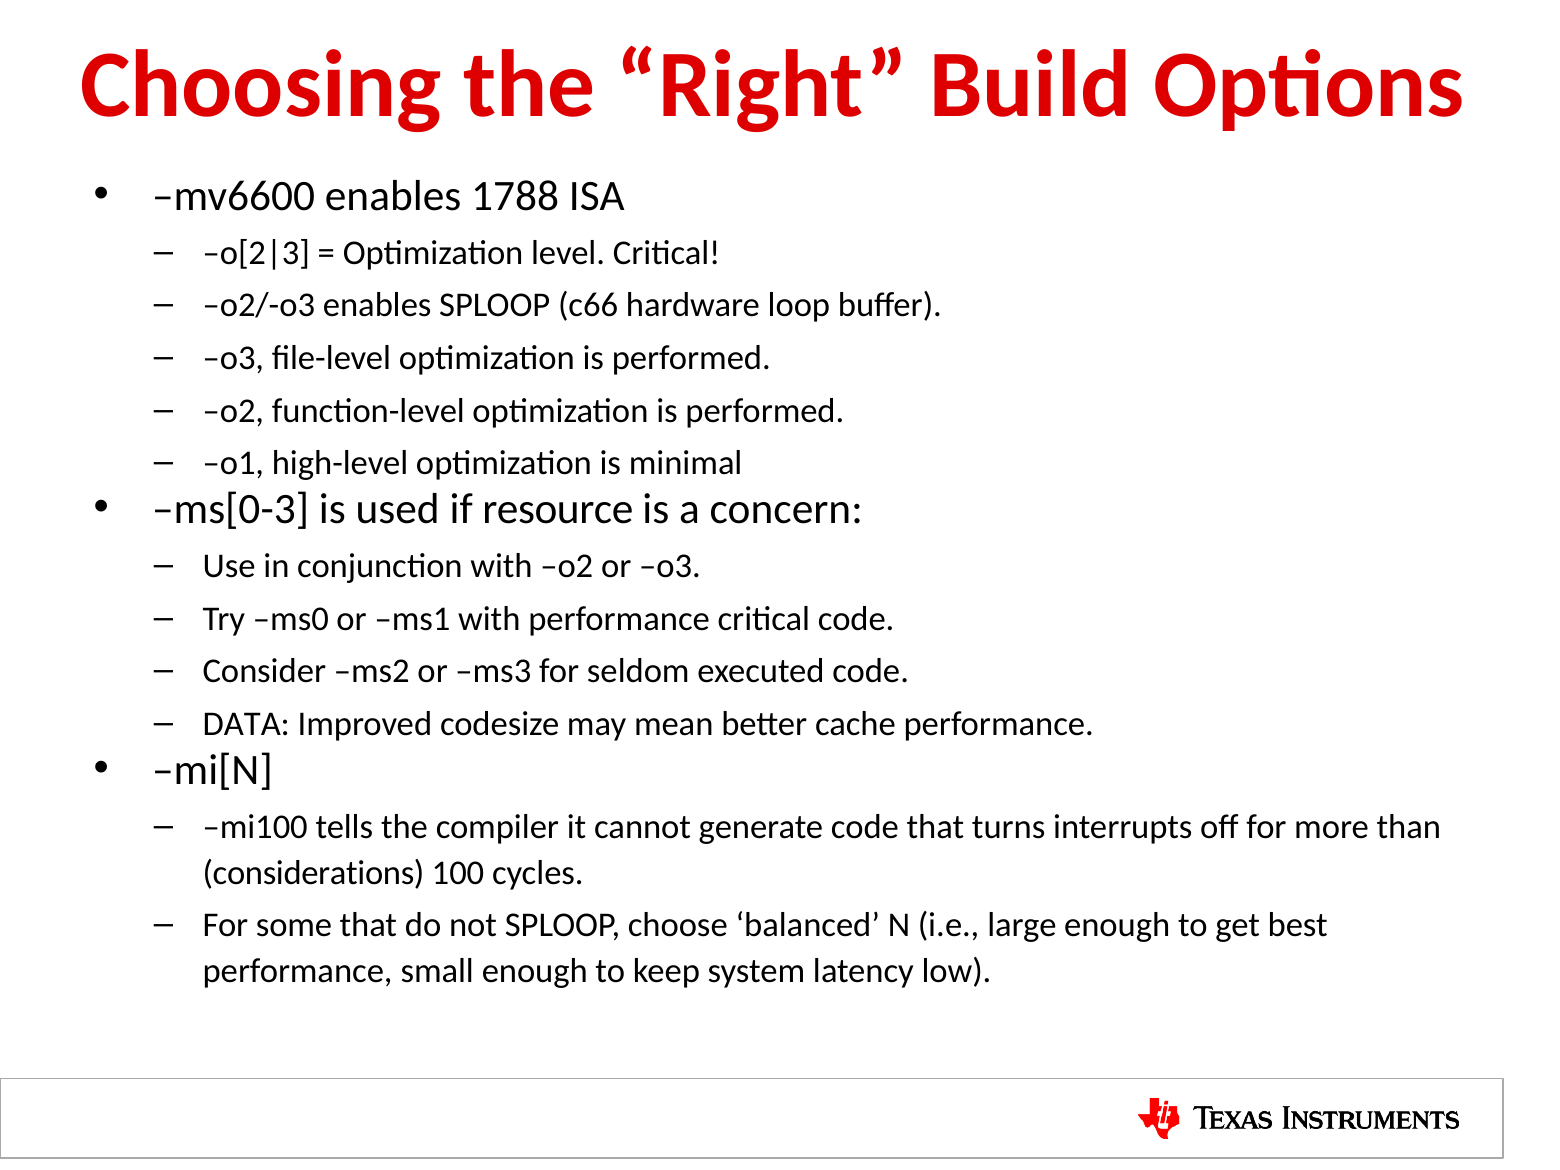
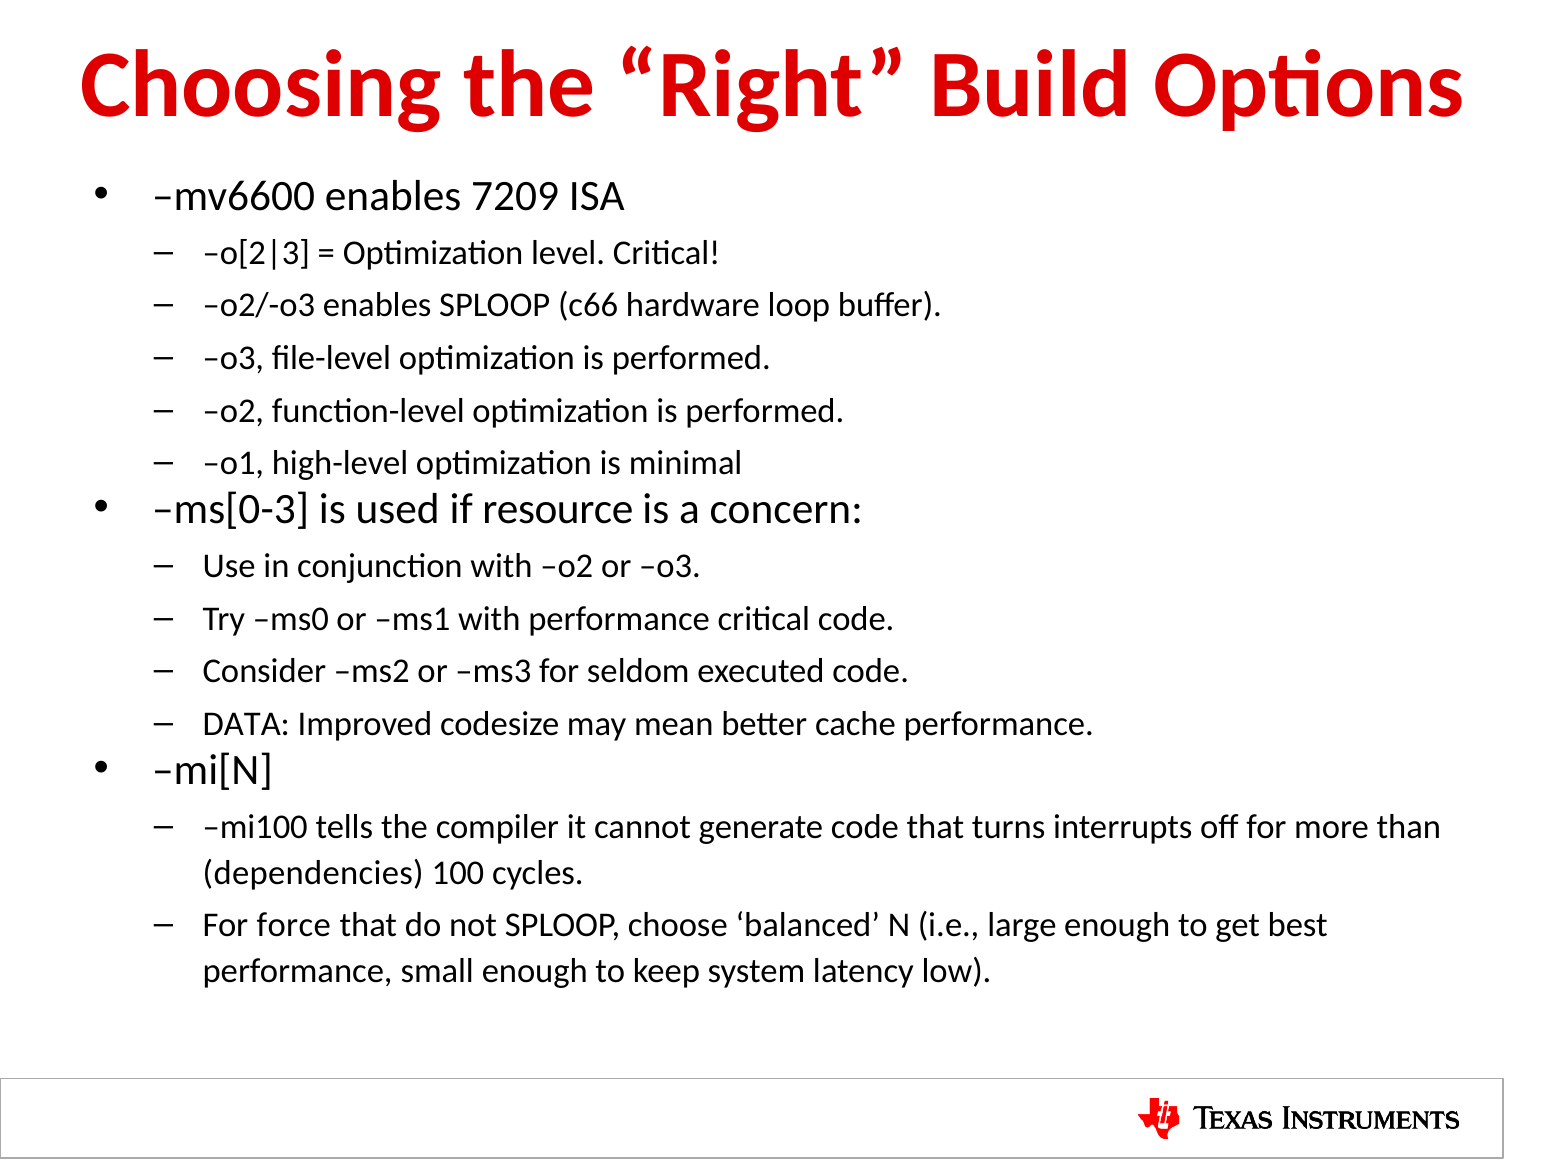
1788: 1788 -> 7209
considerations: considerations -> dependencies
some: some -> force
